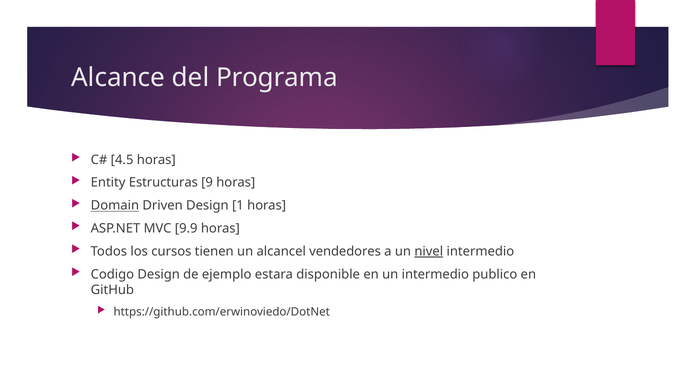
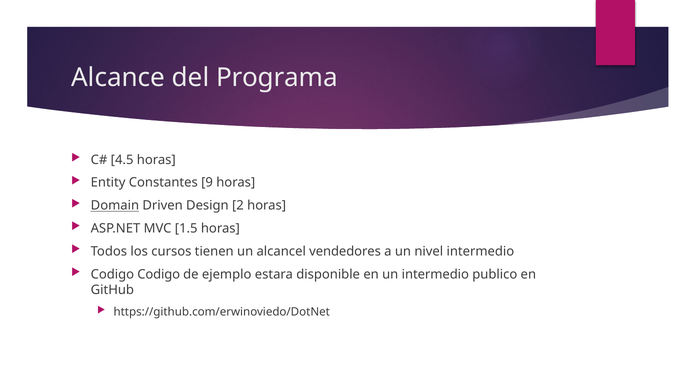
Estructuras: Estructuras -> Constantes
1: 1 -> 2
9.9: 9.9 -> 1.5
nivel underline: present -> none
Codigo Design: Design -> Codigo
